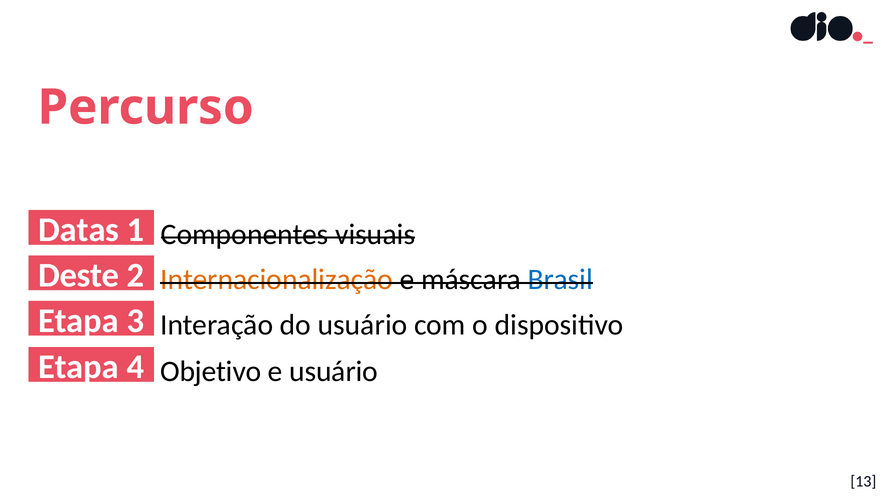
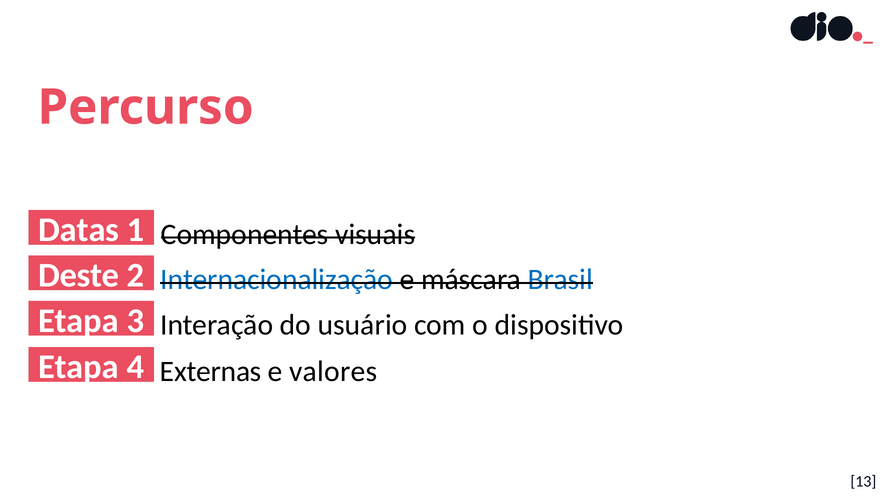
Internacionalização colour: orange -> blue
Objetivo: Objetivo -> Externas
e usuário: usuário -> valores
